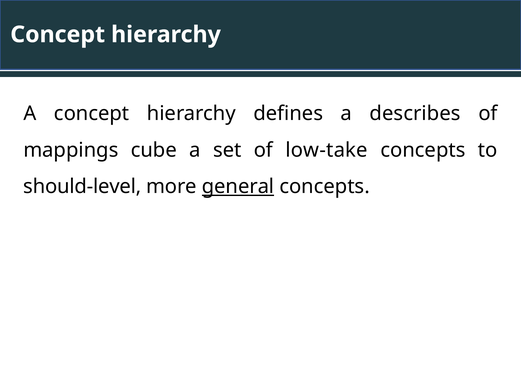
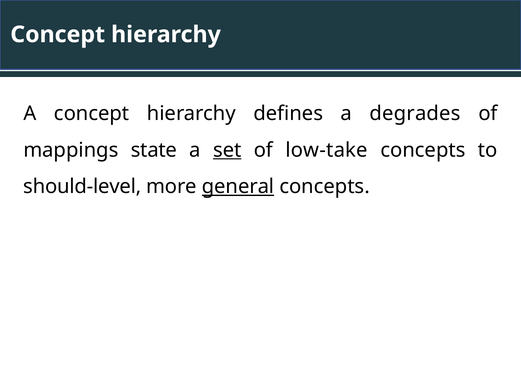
describes: describes -> degrades
cube: cube -> state
set underline: none -> present
